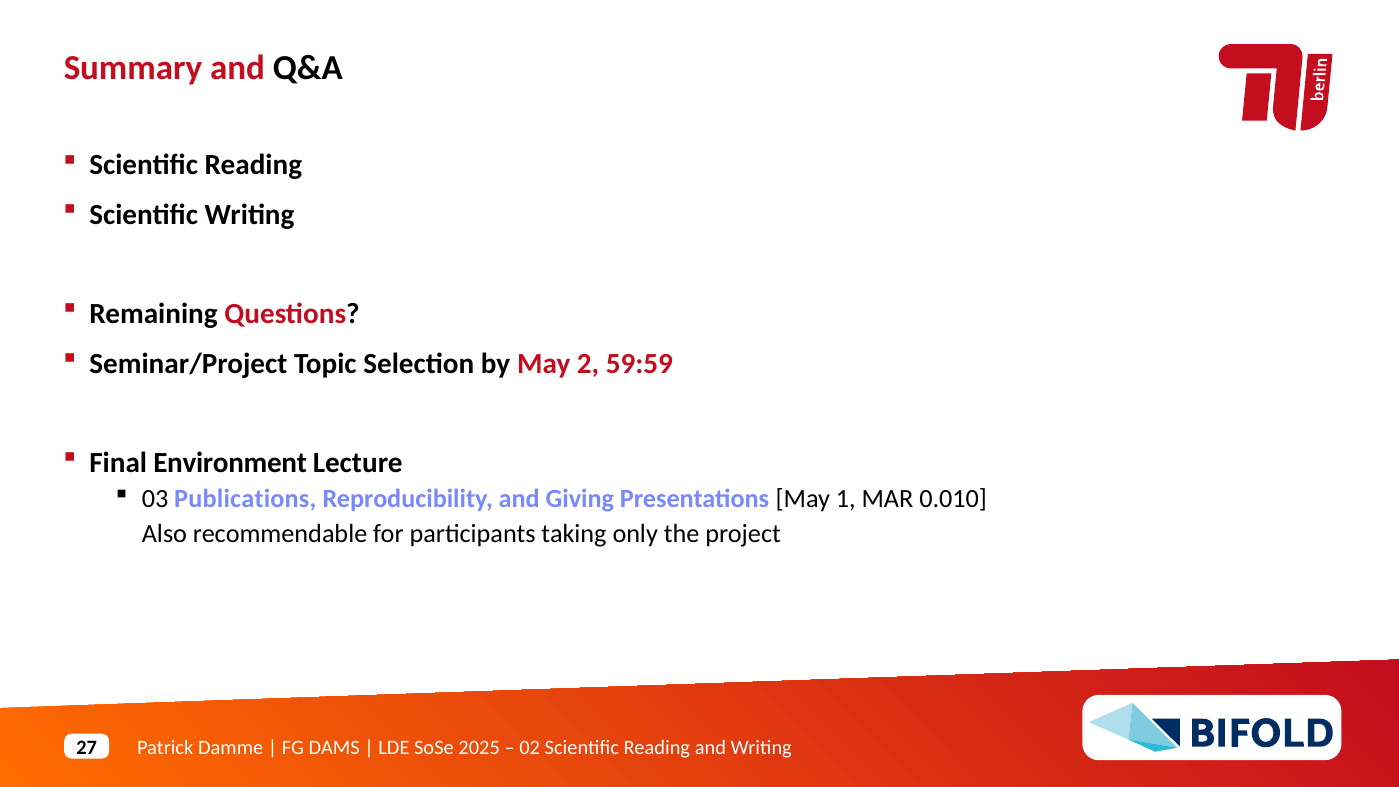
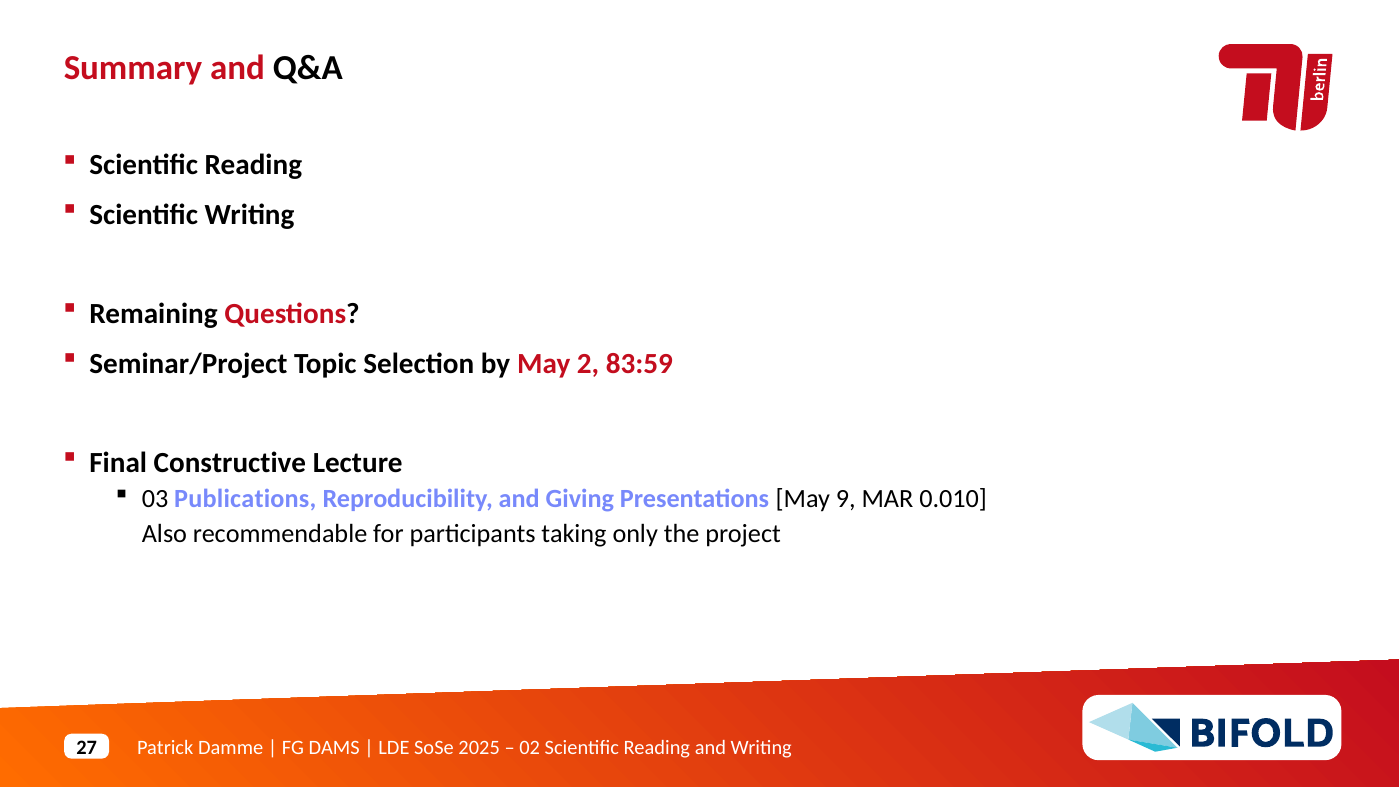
59:59: 59:59 -> 83:59
Environment: Environment -> Constructive
1: 1 -> 9
